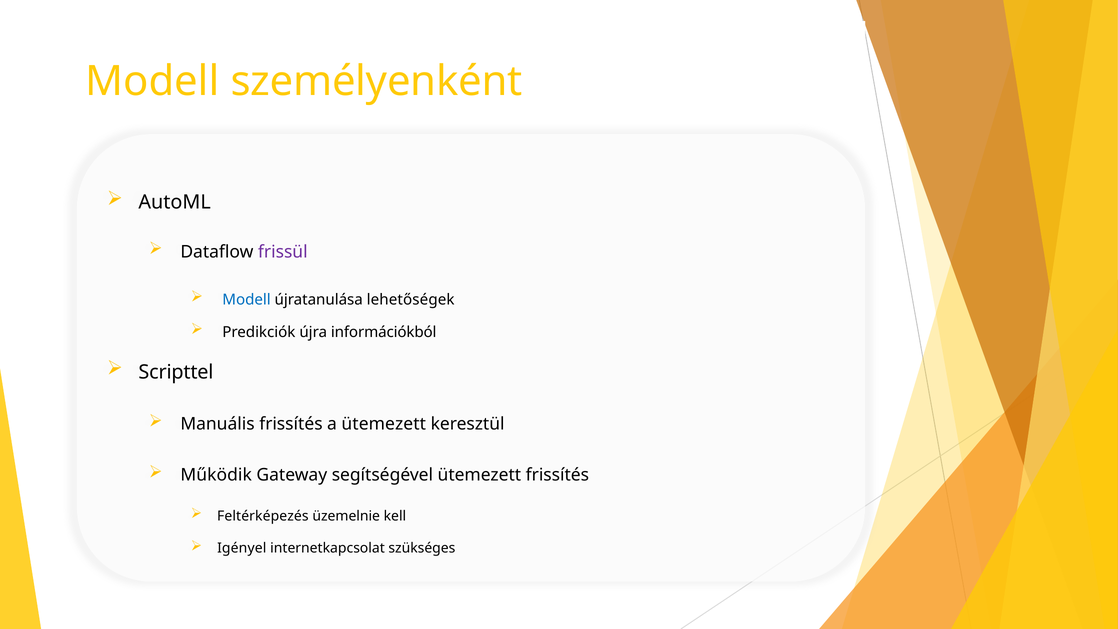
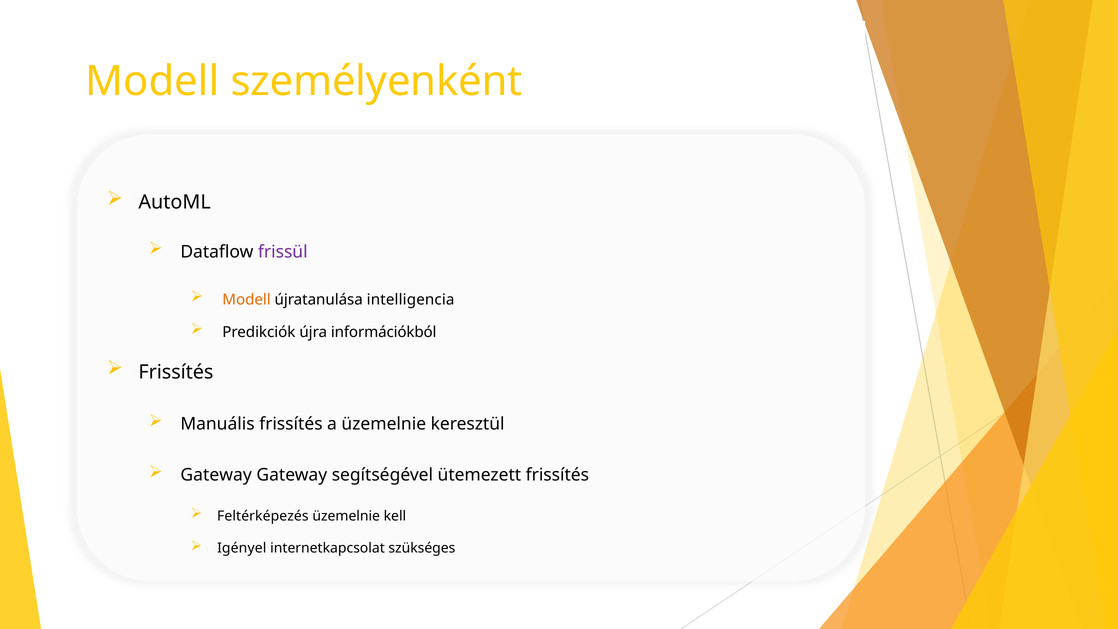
Modell at (247, 300) colour: blue -> orange
lehetőségek: lehetőségek -> intelligencia
Scripttel at (176, 372): Scripttel -> Frissítés
a ütemezett: ütemezett -> üzemelnie
Működik at (216, 475): Működik -> Gateway
